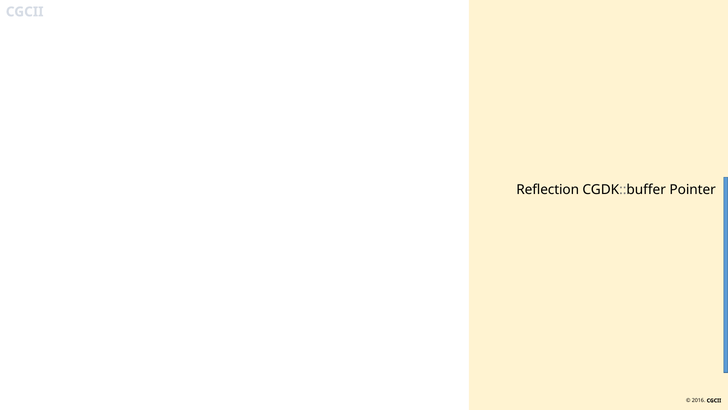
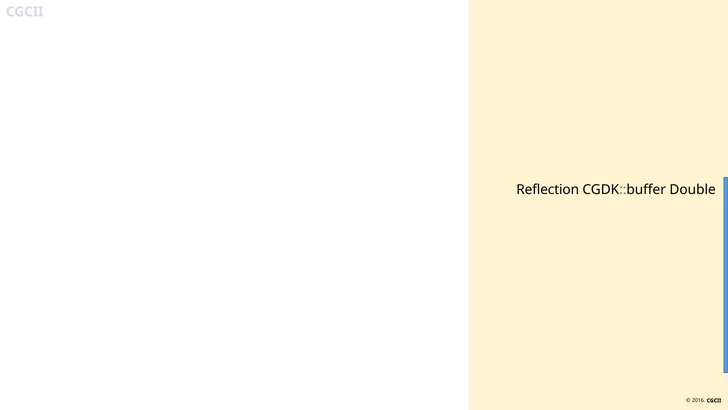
Pointer: Pointer -> Double
